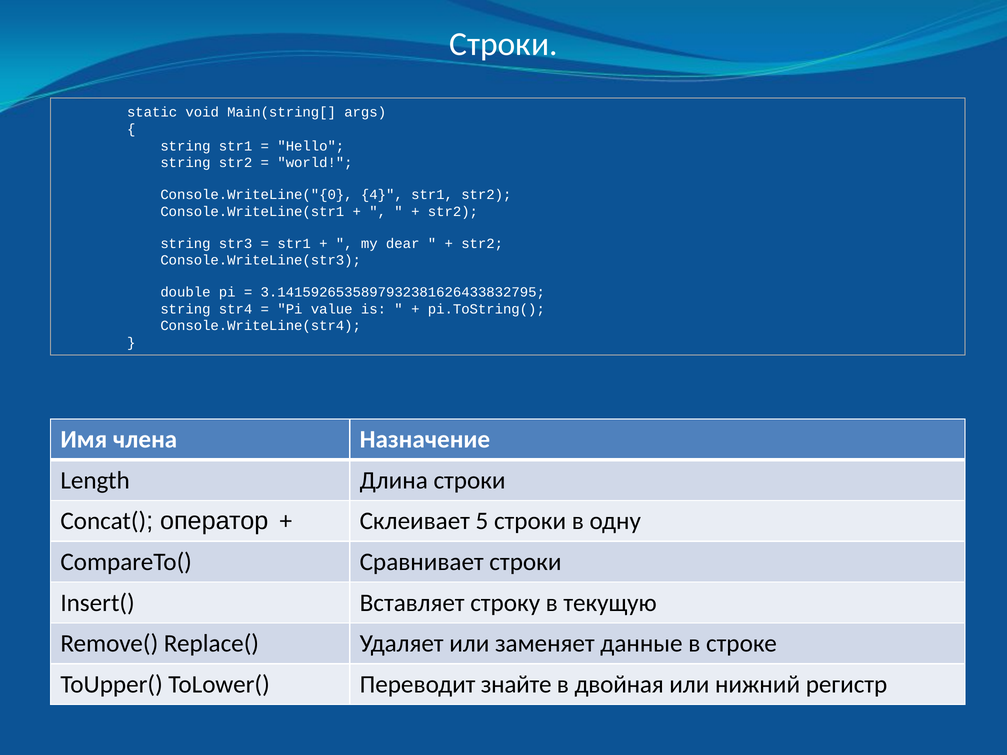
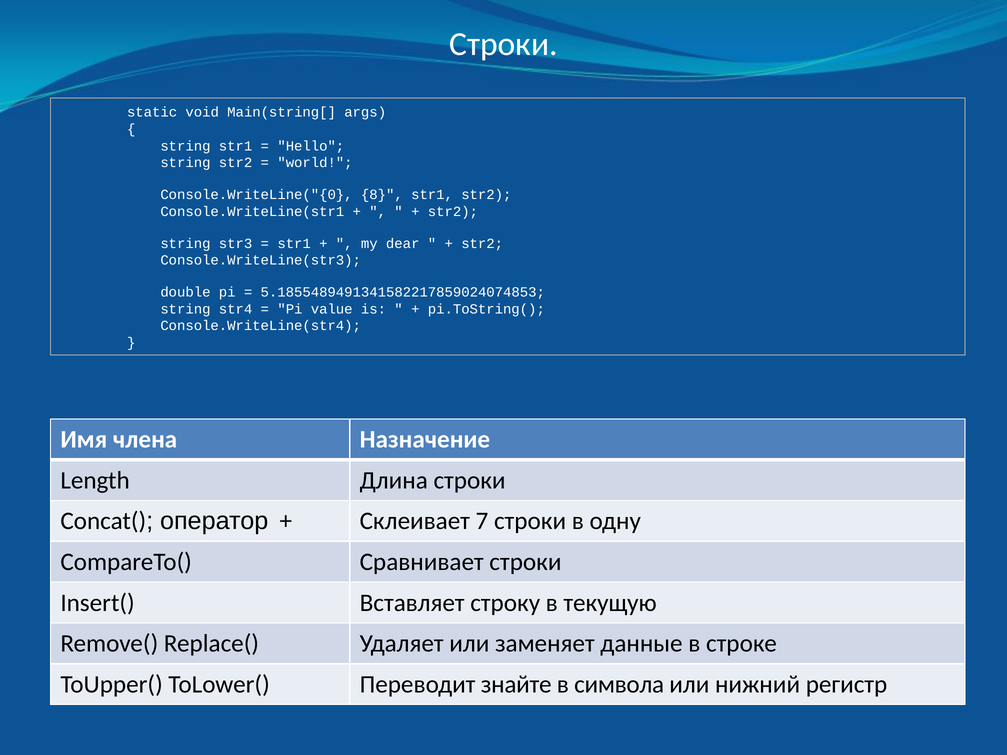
4: 4 -> 8
3.1415926535897932381626433832795: 3.1415926535897932381626433832795 -> 5.1855489491341582217859024074853
5: 5 -> 7
двойная: двойная -> символа
